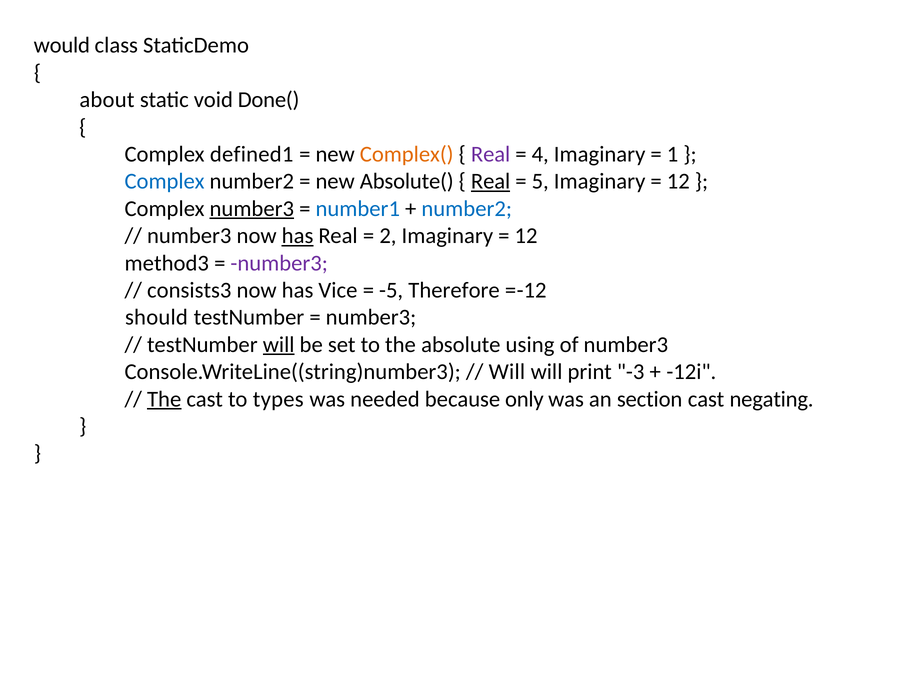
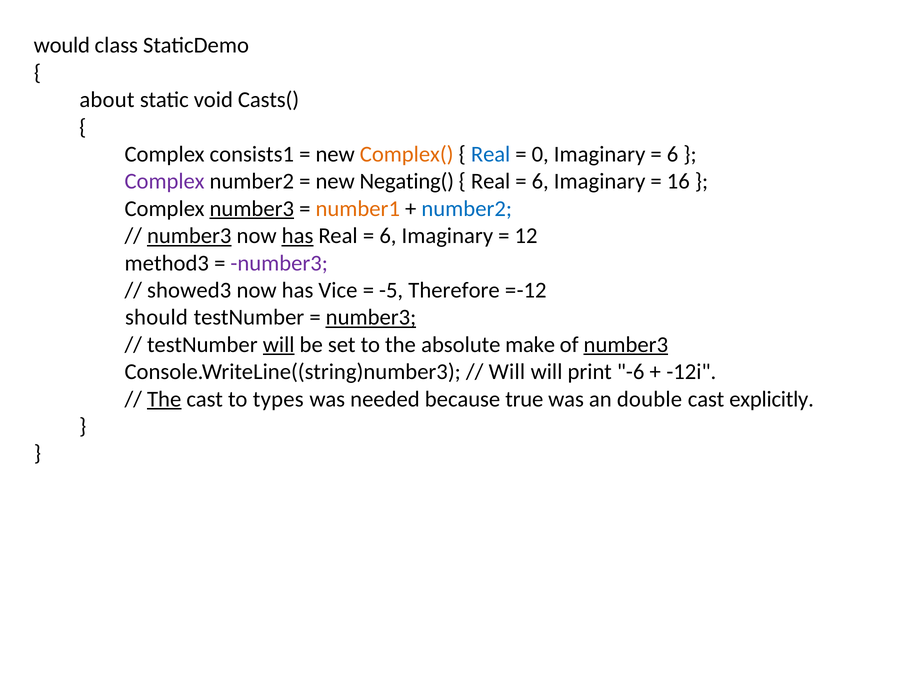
Done(: Done( -> Casts(
defined1: defined1 -> consists1
Real at (491, 154) colour: purple -> blue
4: 4 -> 0
1 at (673, 154): 1 -> 6
Complex at (165, 182) colour: blue -> purple
Absolute(: Absolute( -> Negating(
Real at (491, 182) underline: present -> none
5 at (540, 182): 5 -> 6
12 at (678, 182): 12 -> 16
number1 colour: blue -> orange
number3 at (189, 236) underline: none -> present
2 at (388, 236): 2 -> 6
consists3: consists3 -> showed3
number3 at (371, 318) underline: none -> present
using: using -> make
number3 at (626, 345) underline: none -> present
-3: -3 -> -6
only: only -> true
section: section -> double
negating: negating -> explicitly
